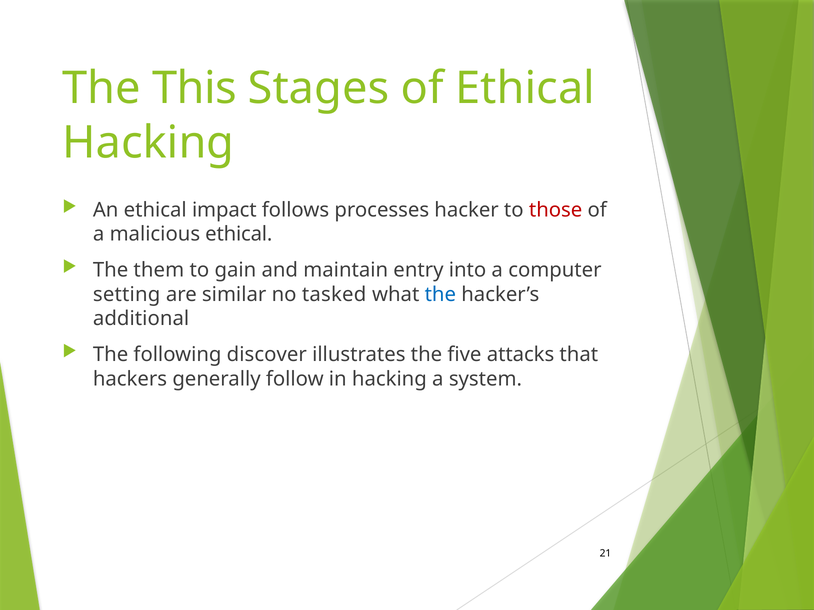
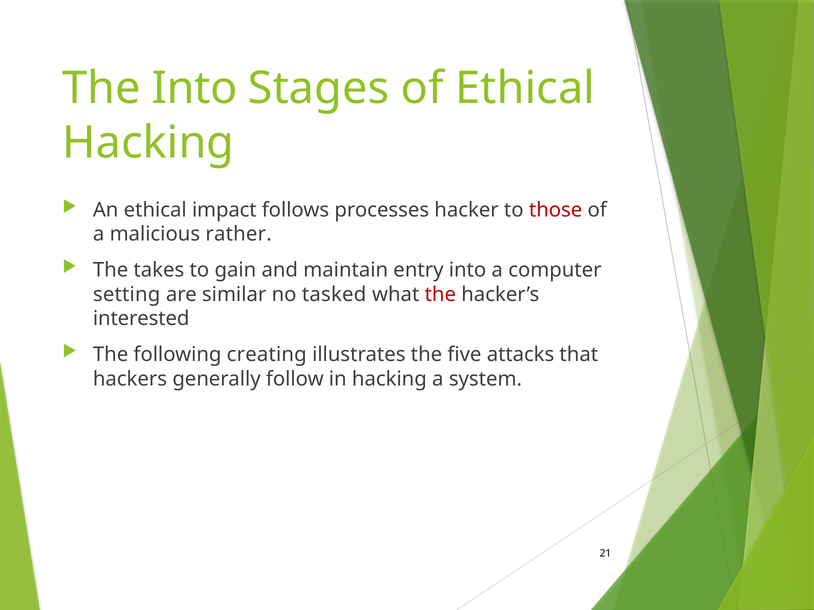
The This: This -> Into
malicious ethical: ethical -> rather
them: them -> takes
the at (440, 295) colour: blue -> red
additional: additional -> interested
discover: discover -> creating
